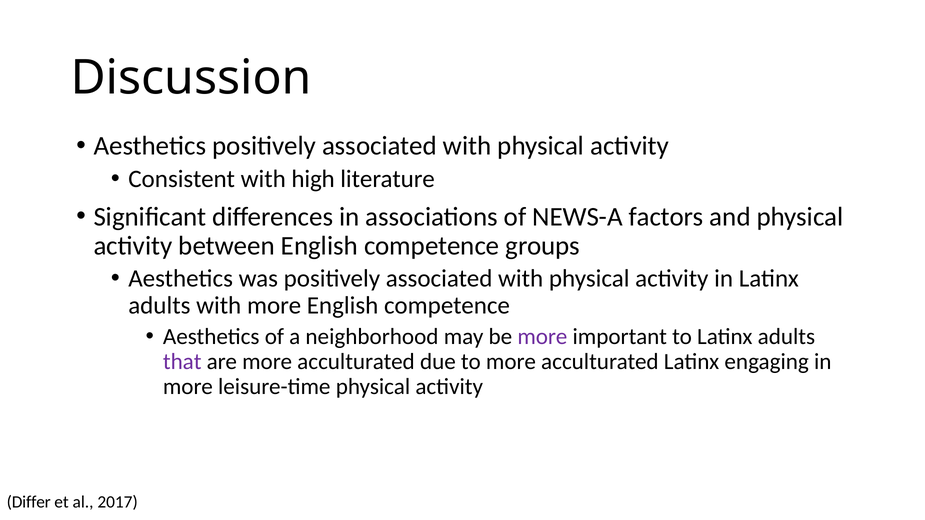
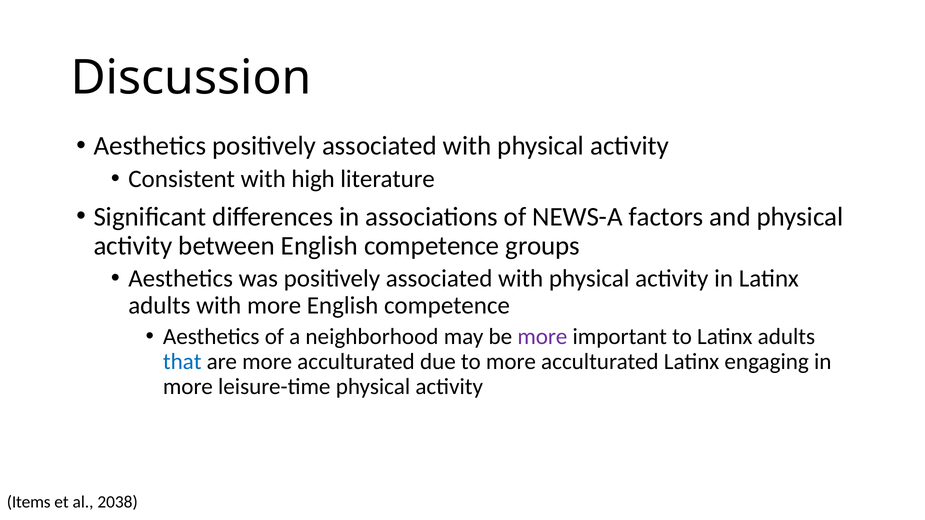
that colour: purple -> blue
Differ: Differ -> Items
2017: 2017 -> 2038
